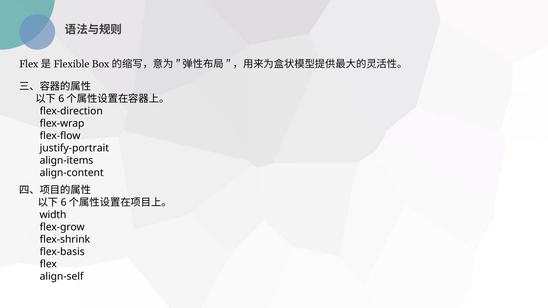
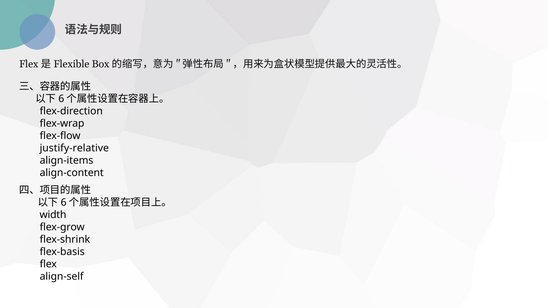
justify-portrait: justify-portrait -> justify-relative
